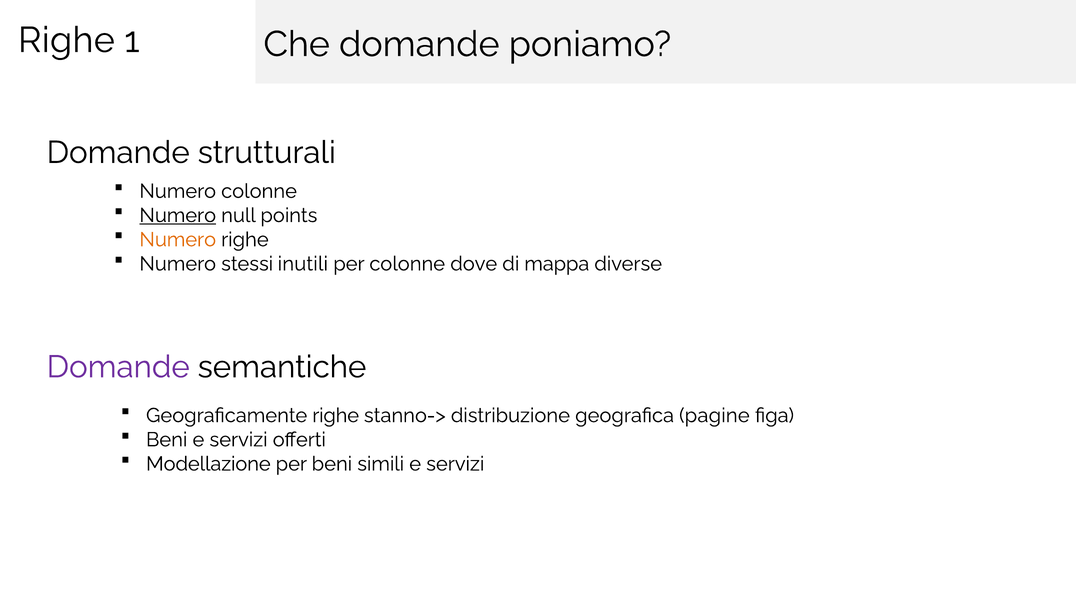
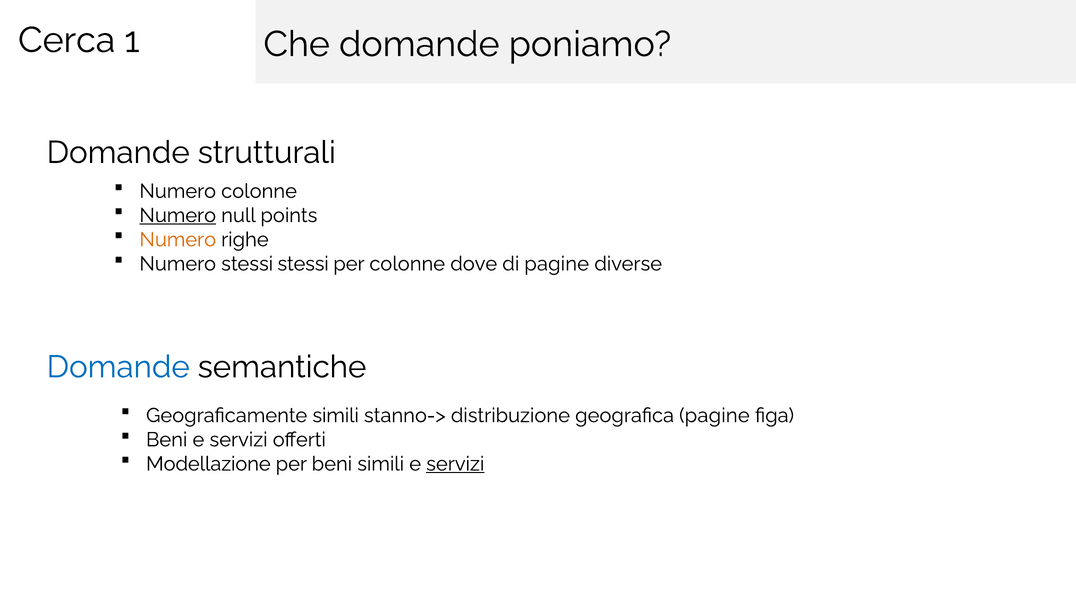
Righe at (66, 40): Righe -> Cerca
stessi inutili: inutili -> stessi
di mappa: mappa -> pagine
Domande at (118, 367) colour: purple -> blue
Geograficamente righe: righe -> simili
servizi at (455, 464) underline: none -> present
